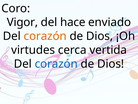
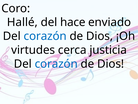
Vigor: Vigor -> Hallé
corazón at (45, 36) colour: orange -> blue
vertida: vertida -> justicia
